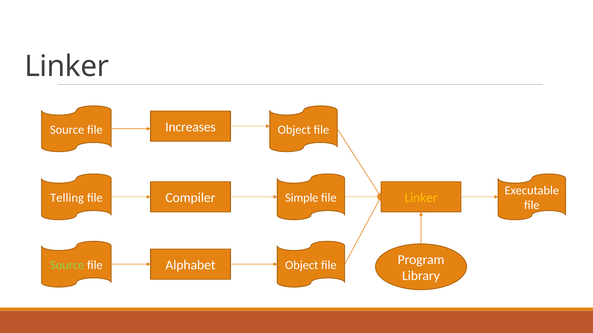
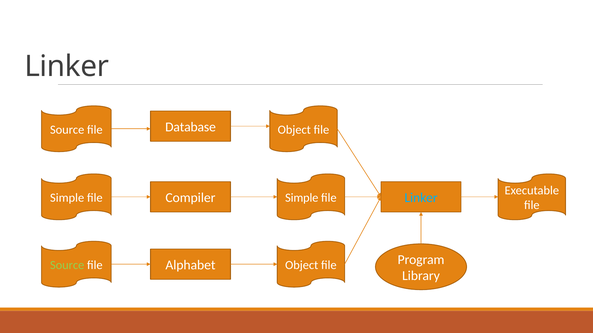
Increases: Increases -> Database
Linker at (421, 198) colour: yellow -> light blue
Telling at (67, 198): Telling -> Simple
